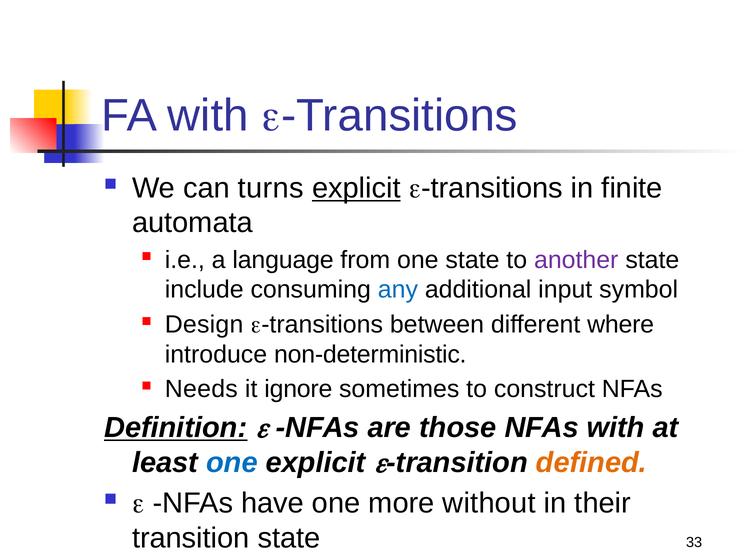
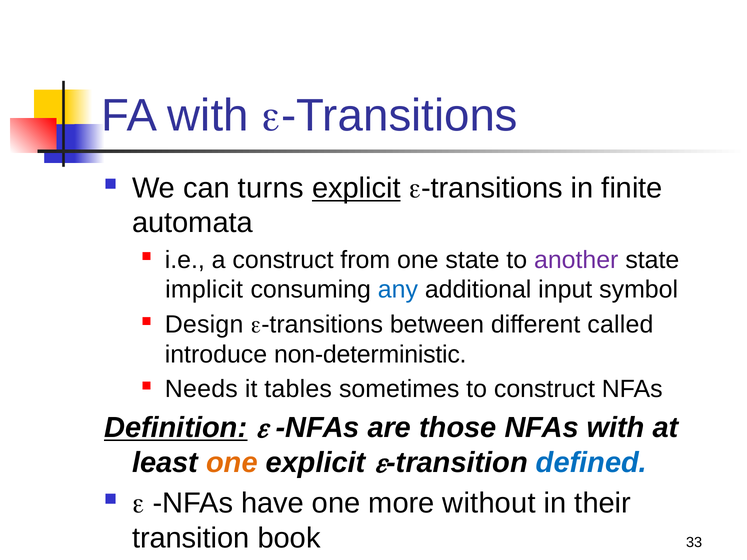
a language: language -> construct
include: include -> implicit
where: where -> called
ignore: ignore -> tables
one at (232, 463) colour: blue -> orange
defined colour: orange -> blue
transition state: state -> book
